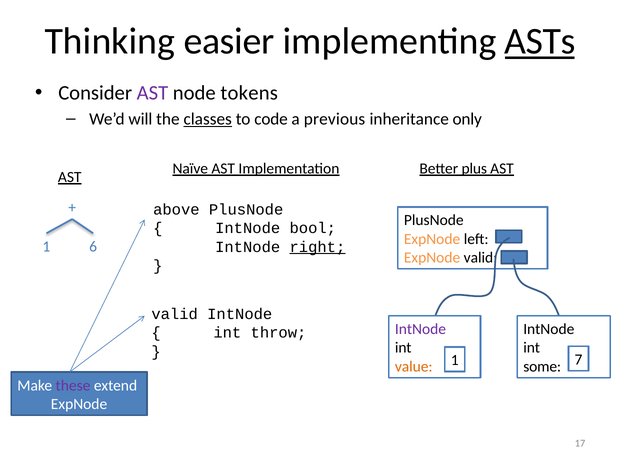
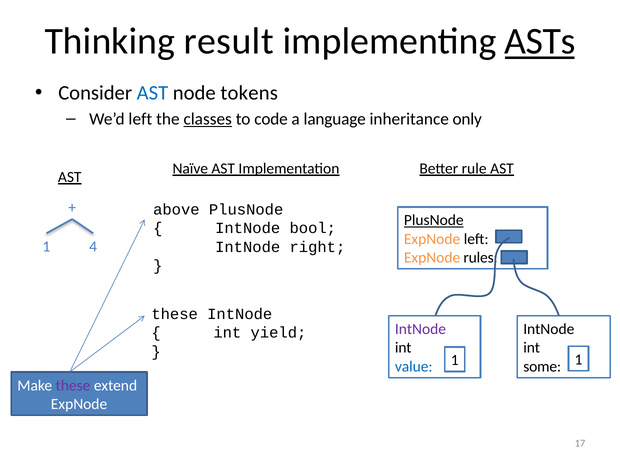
easier: easier -> result
AST at (152, 93) colour: purple -> blue
We’d will: will -> left
previous: previous -> language
plus: plus -> rule
PlusNode at (434, 220) underline: none -> present
6: 6 -> 4
right underline: present -> none
ExpNode valid: valid -> rules
valid at (175, 314): valid -> these
throw: throw -> yield
1 7: 7 -> 1
value colour: orange -> blue
